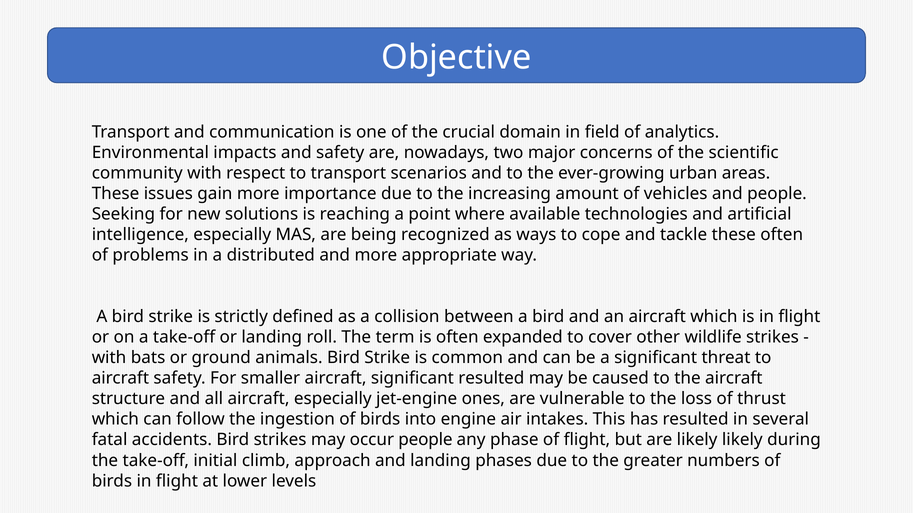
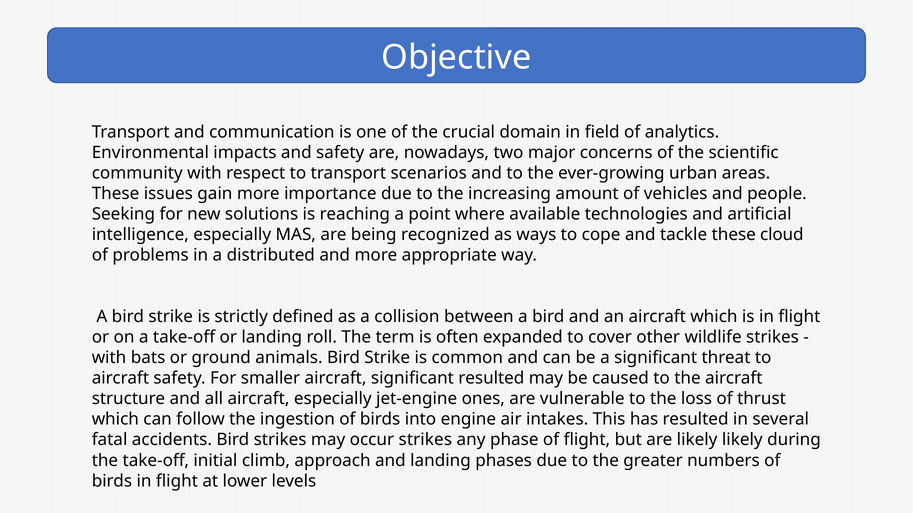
these often: often -> cloud
occur people: people -> strikes
